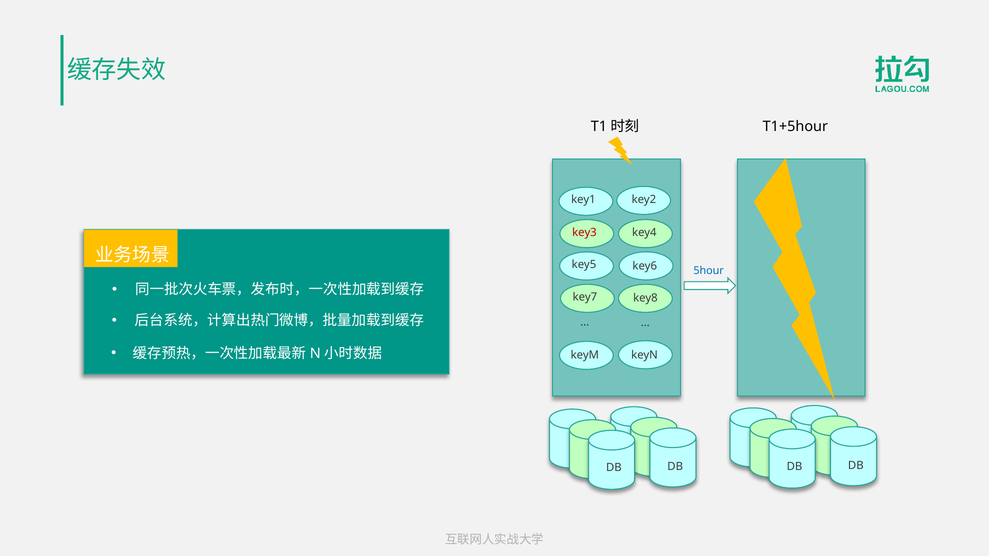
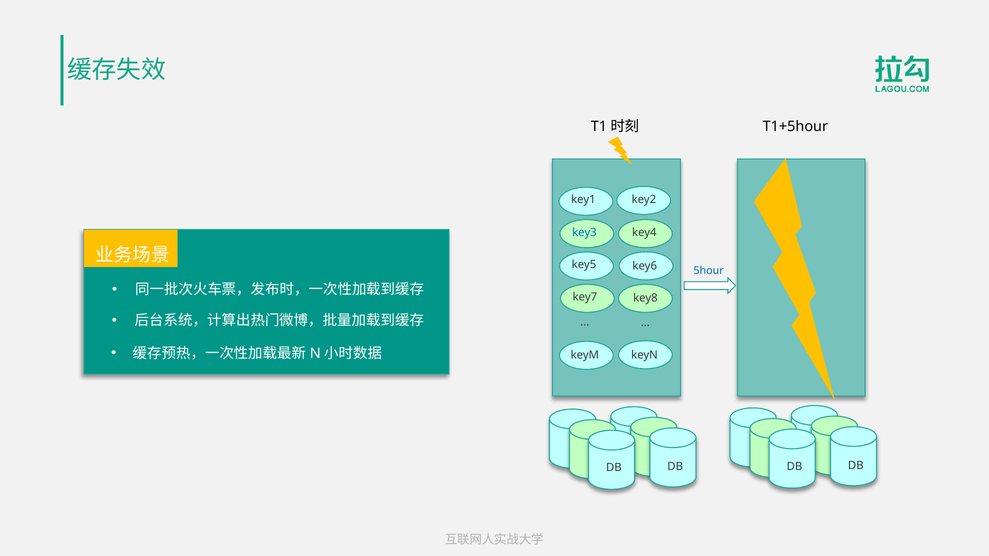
key3 colour: red -> blue
